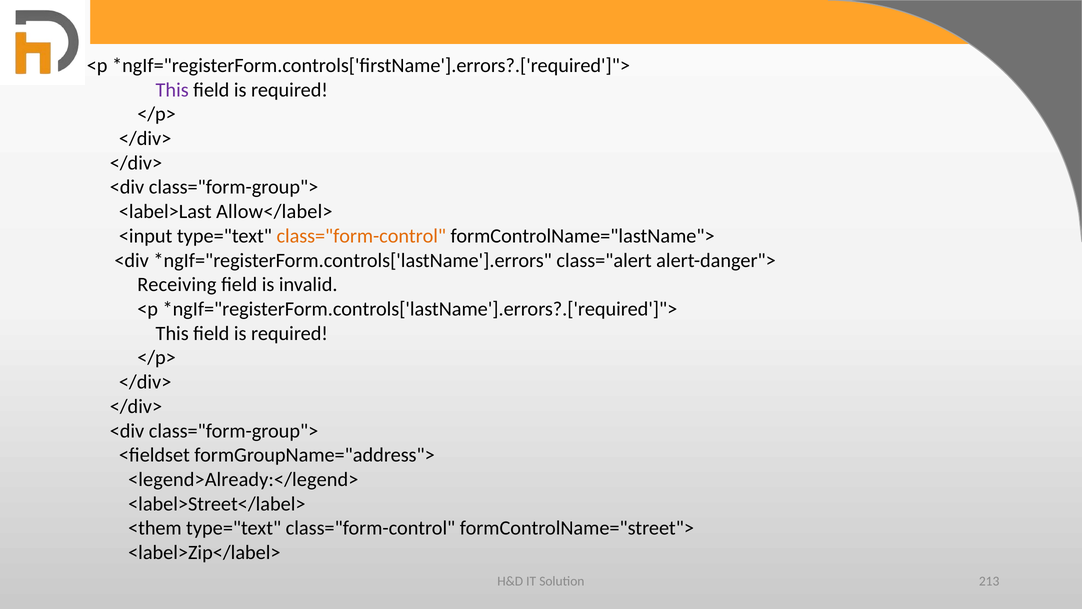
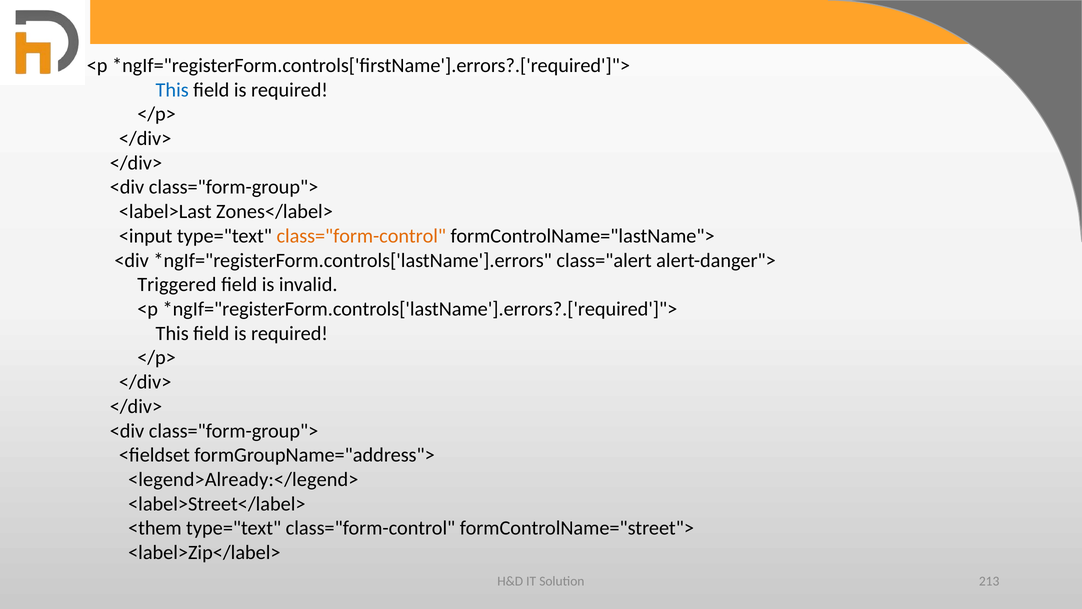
This at (172, 90) colour: purple -> blue
Allow</label>: Allow</label> -> Zones</label>
Receiving: Receiving -> Triggered
